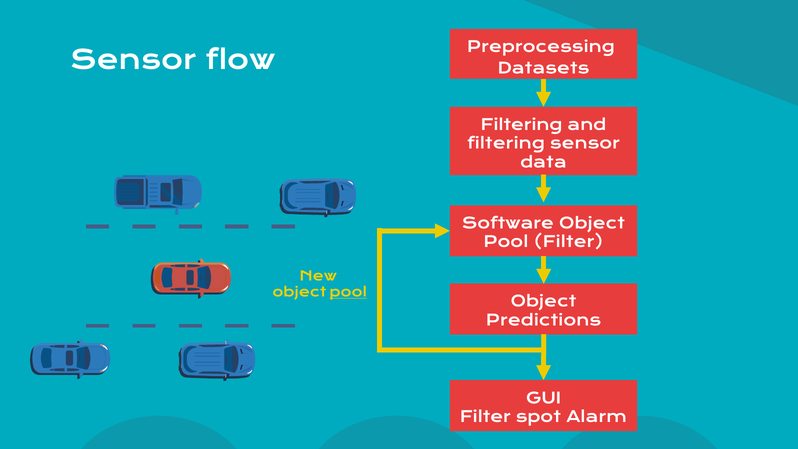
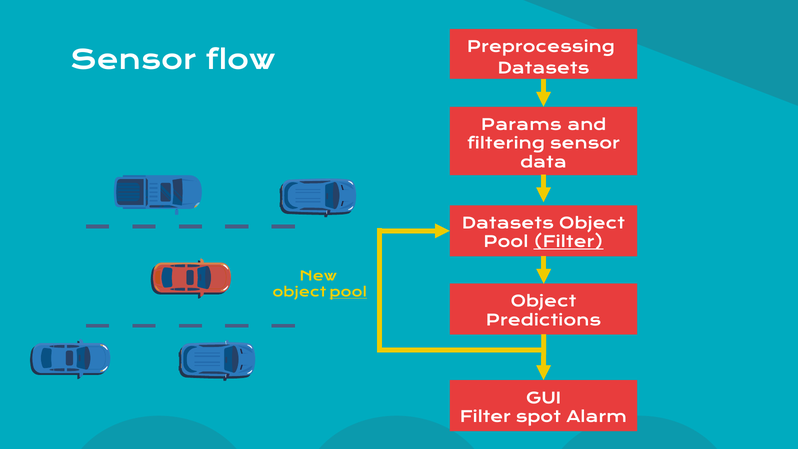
Filtering at (521, 125): Filtering -> Params
Software at (508, 224): Software -> Datasets
Filter at (569, 242) underline: none -> present
